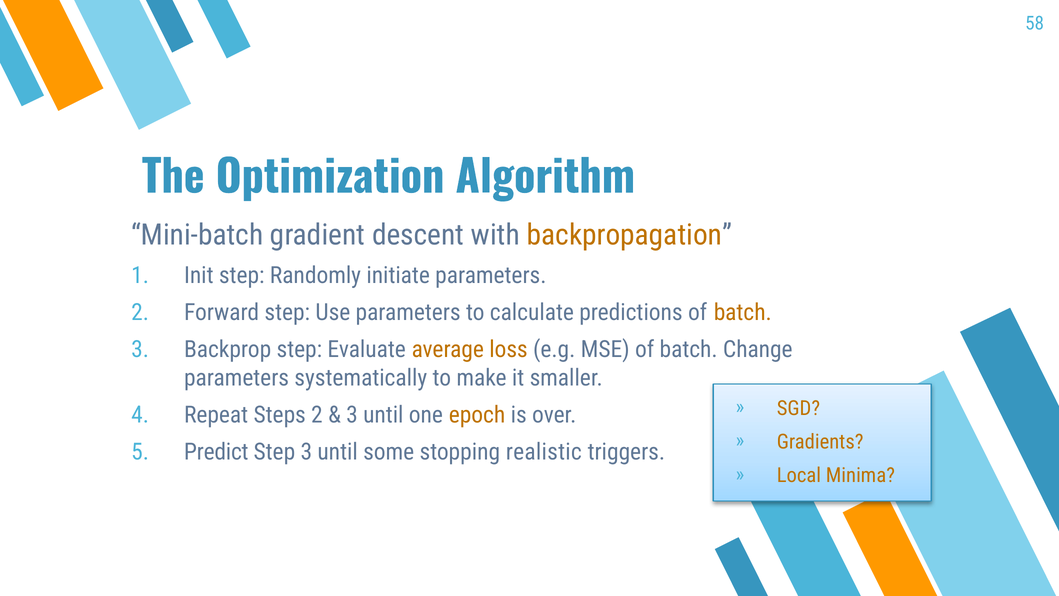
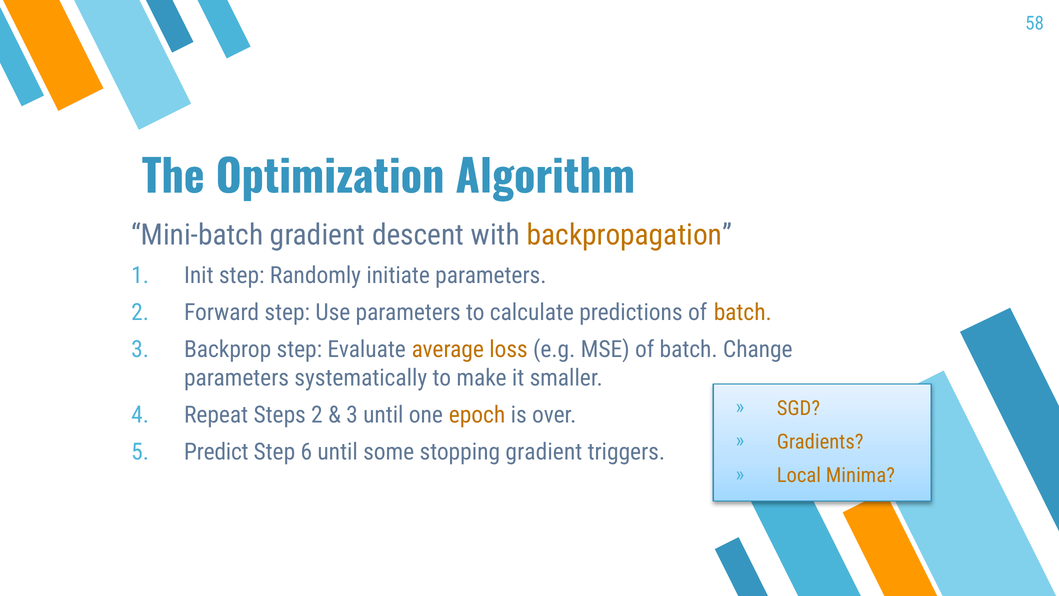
Step 3: 3 -> 6
stopping realistic: realistic -> gradient
